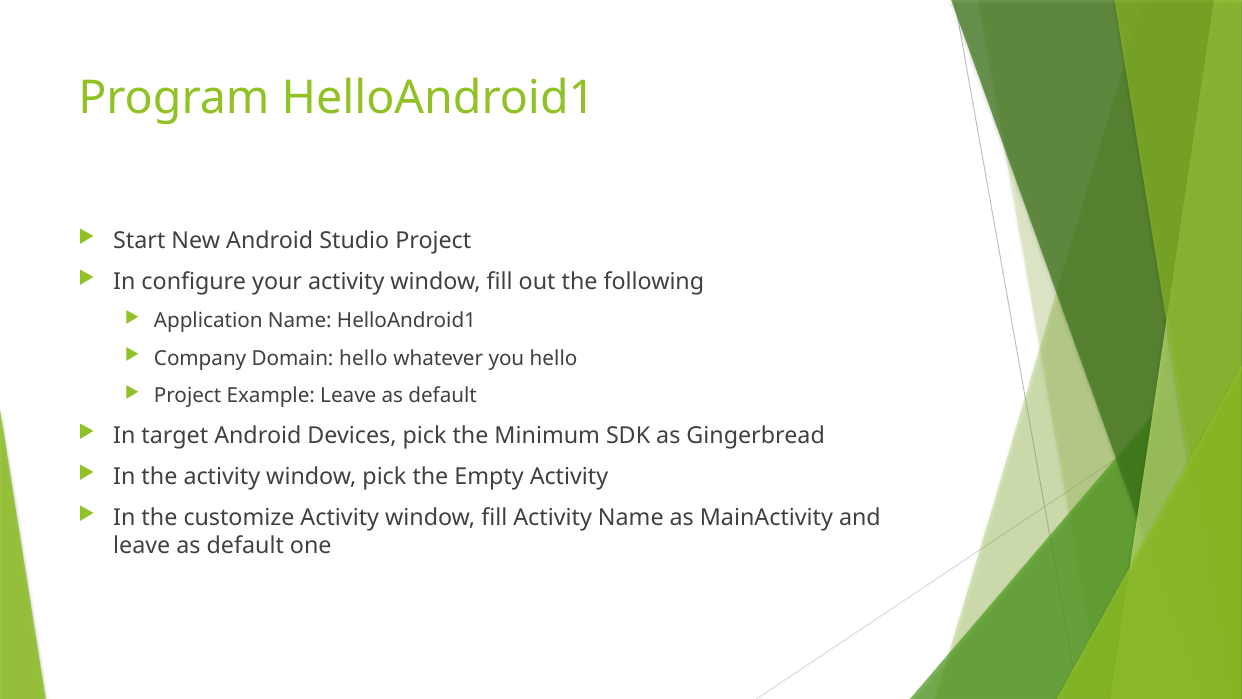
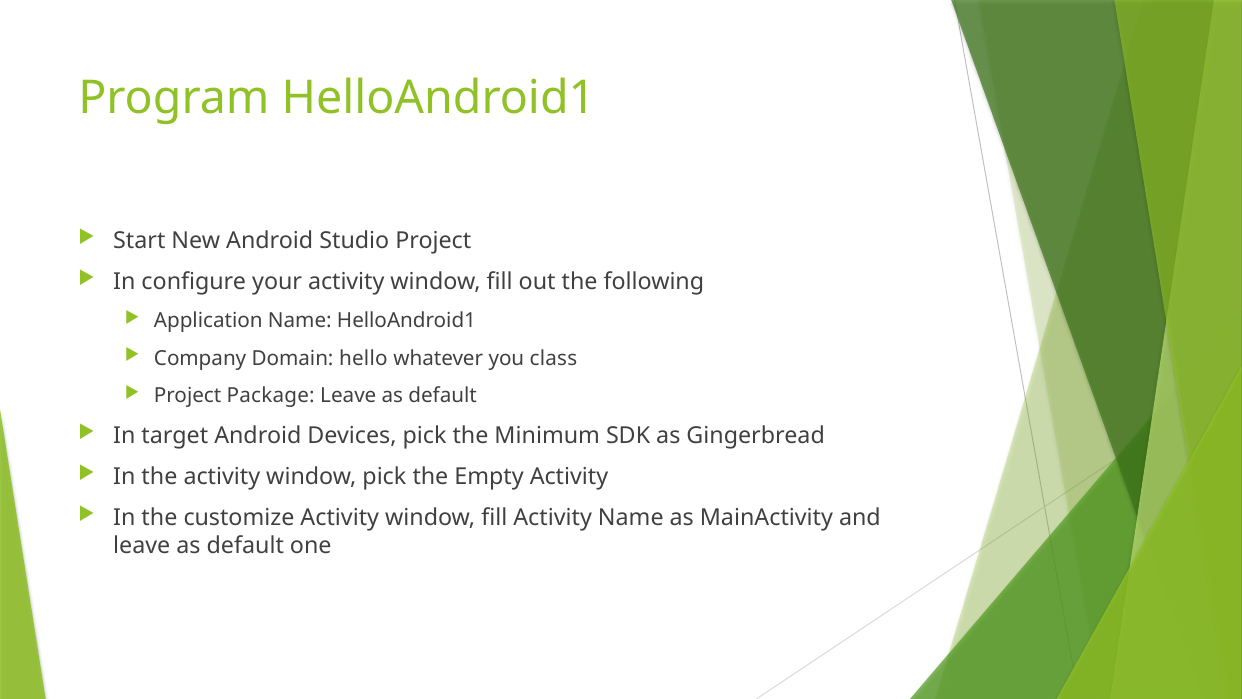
you hello: hello -> class
Example: Example -> Package
